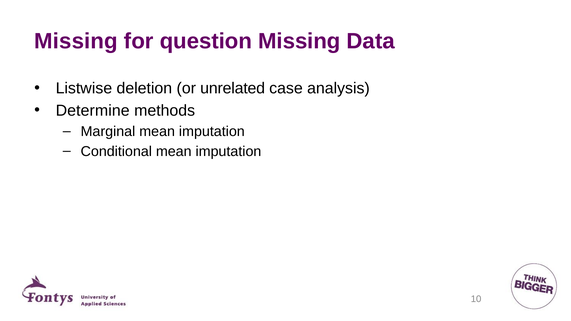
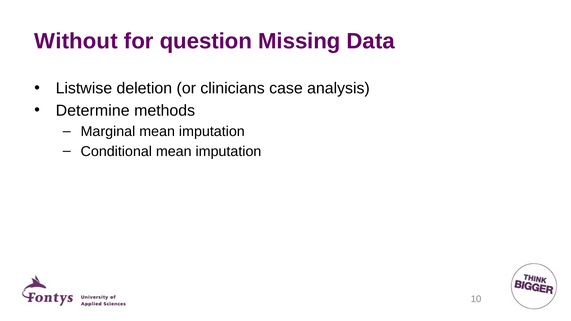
Missing at (76, 41): Missing -> Without
unrelated: unrelated -> clinicians
